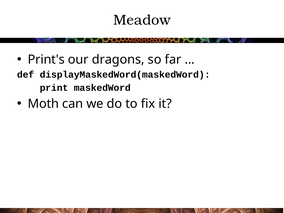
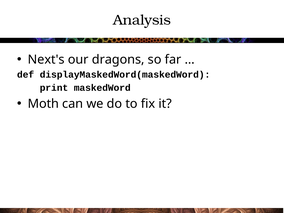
Meadow: Meadow -> Analysis
Print's: Print's -> Next's
